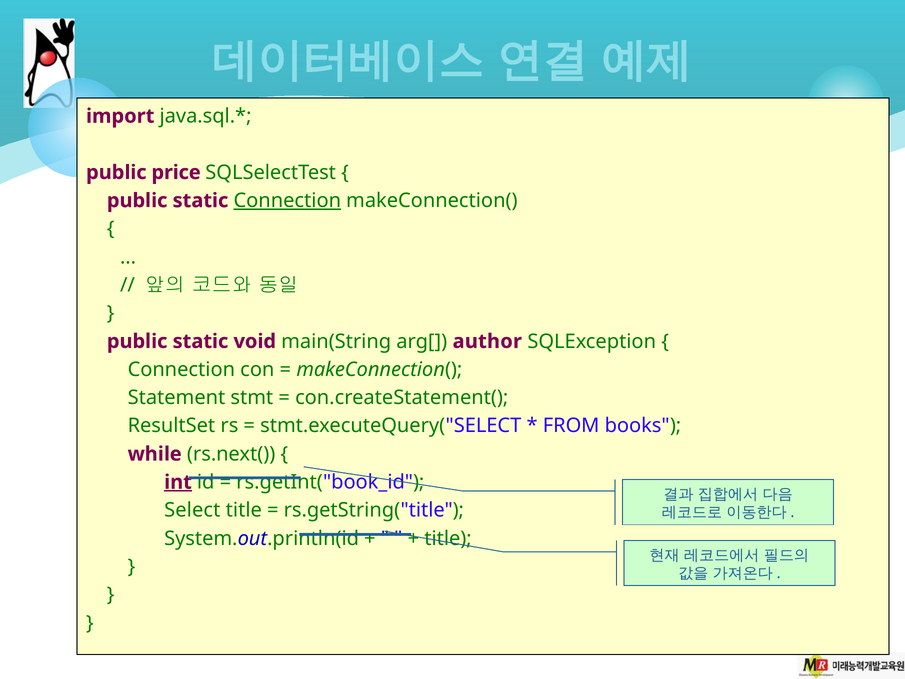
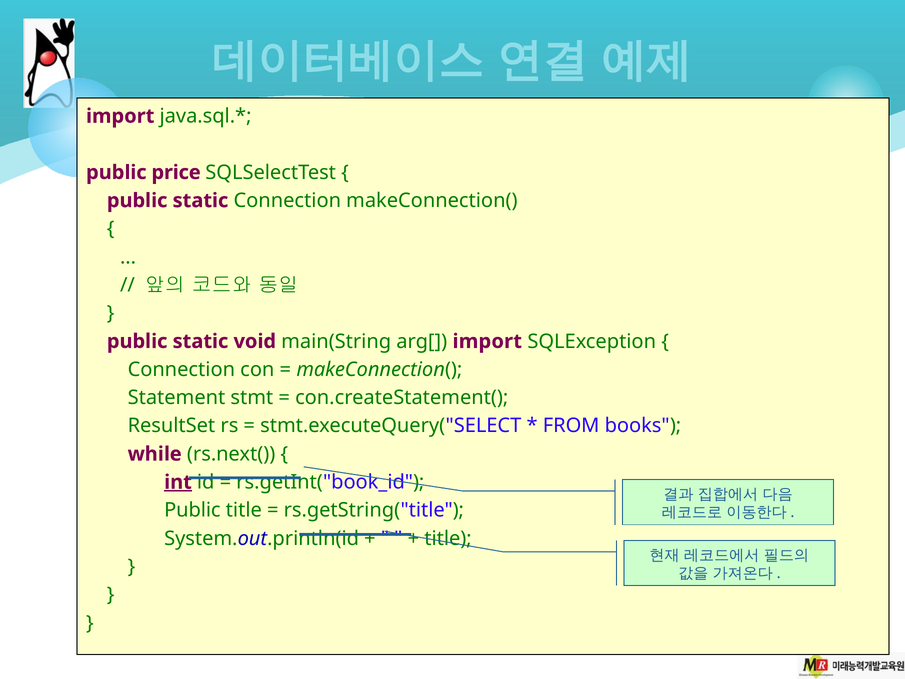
Connection at (287, 201) underline: present -> none
arg[ author: author -> import
Select at (192, 510): Select -> Public
